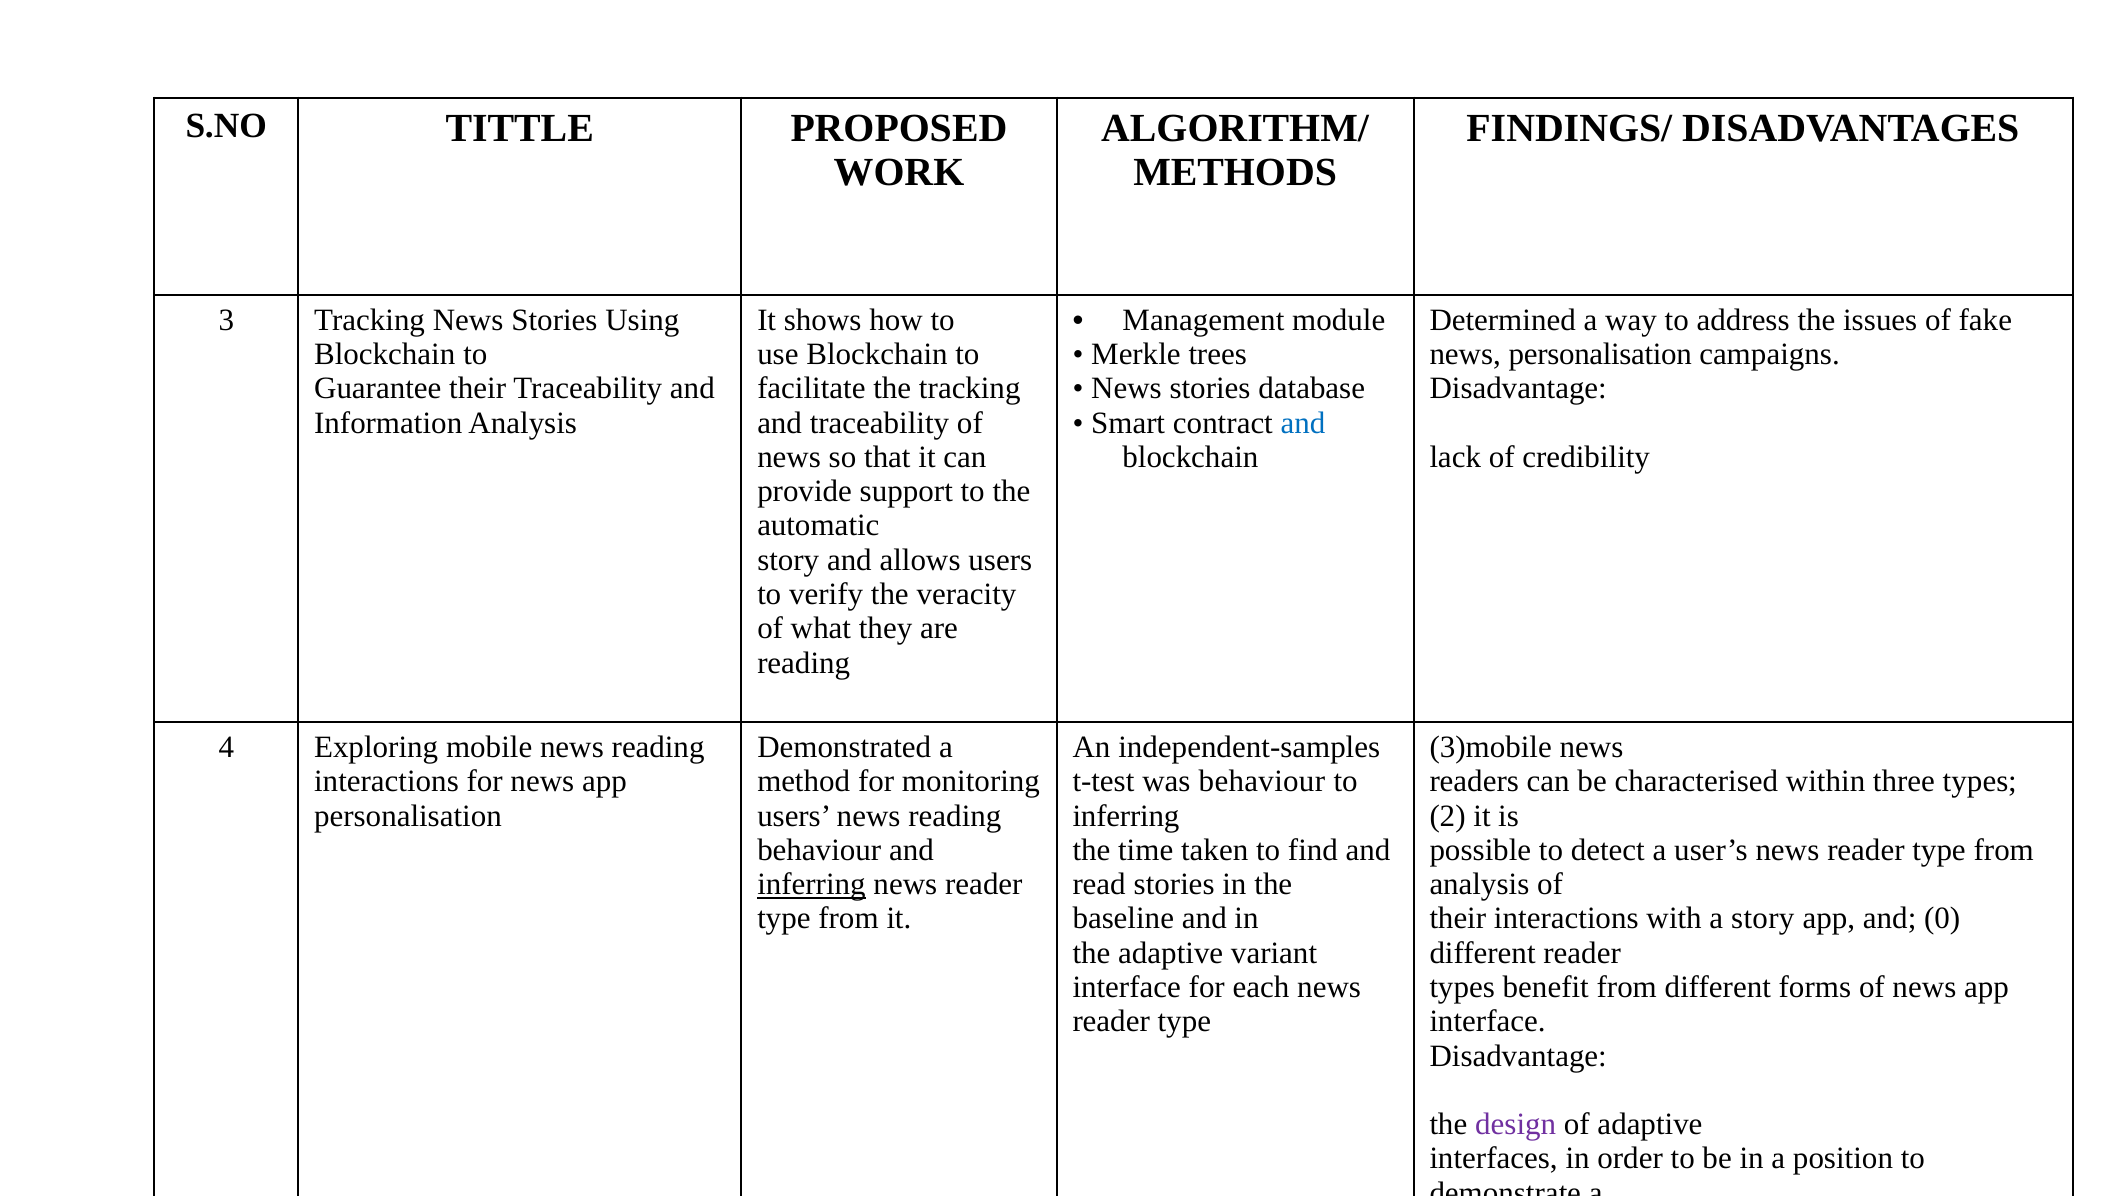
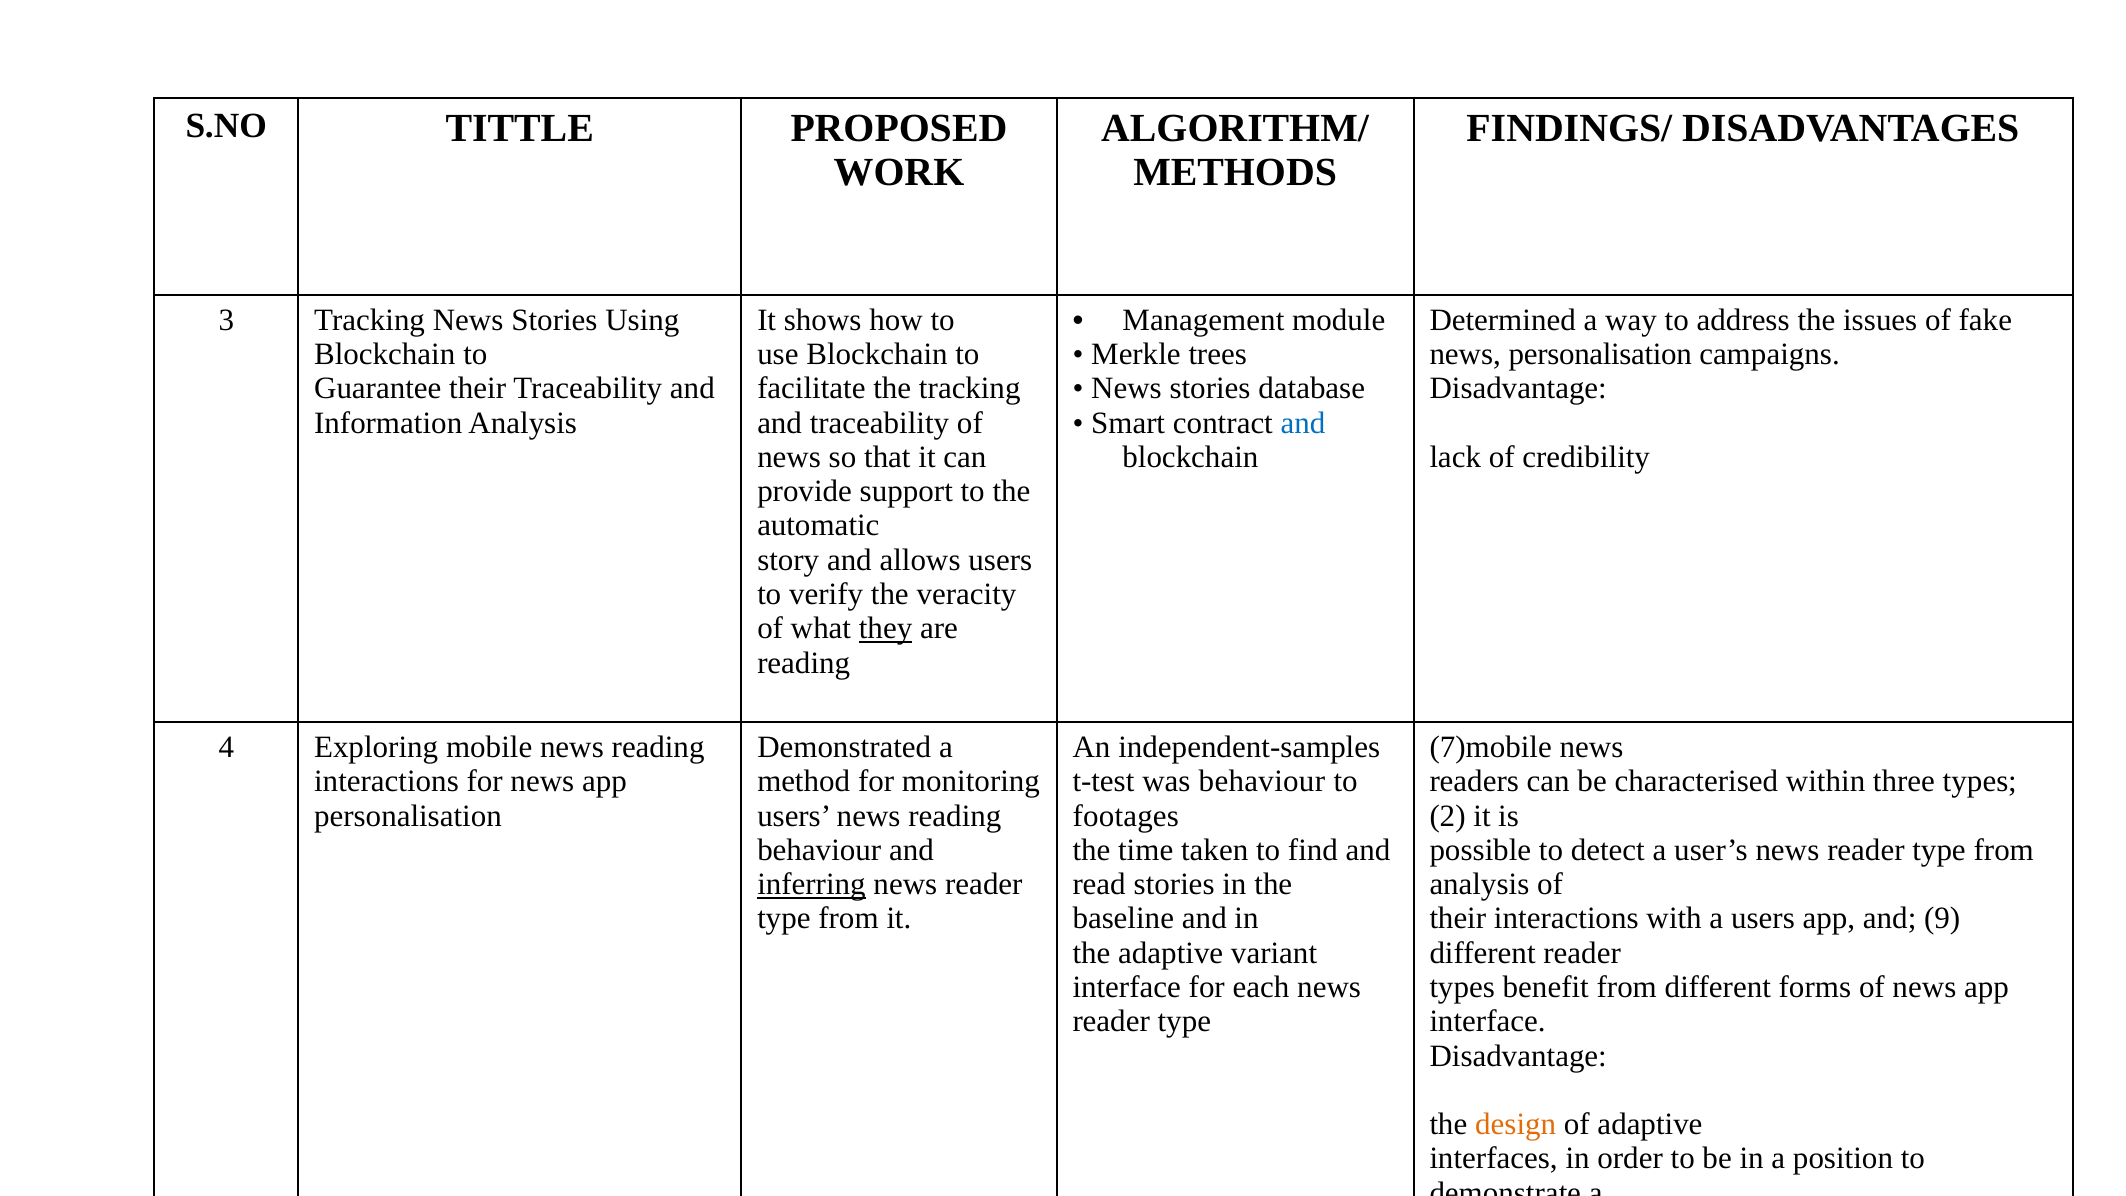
they underline: none -> present
3)mobile: 3)mobile -> 7)mobile
inferring at (1126, 816): inferring -> footages
a story: story -> users
0: 0 -> 9
design colour: purple -> orange
